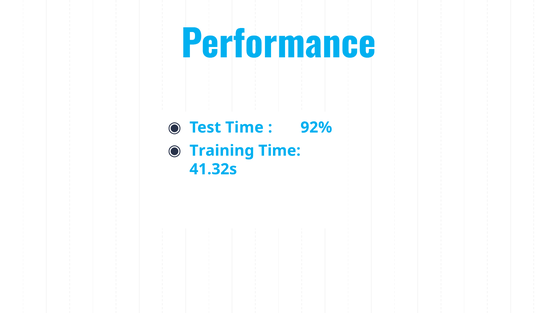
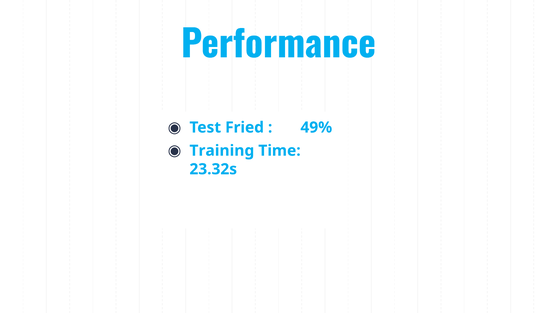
Test Time: Time -> Fried
92%: 92% -> 49%
41.32s: 41.32s -> 23.32s
